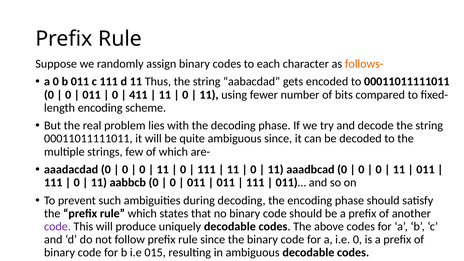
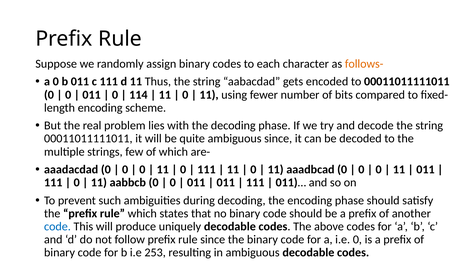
411: 411 -> 114
code at (57, 227) colour: purple -> blue
015: 015 -> 253
